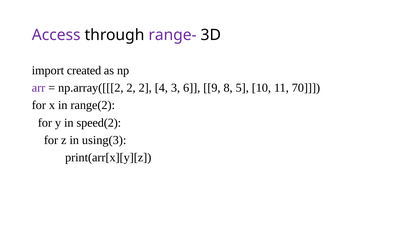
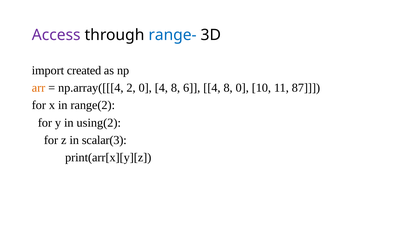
range- colour: purple -> blue
arr colour: purple -> orange
np.array([[[2: np.array([[[2 -> np.array([[[4
2 2: 2 -> 0
3 at (176, 88): 3 -> 8
6 9: 9 -> 4
8 5: 5 -> 0
70: 70 -> 87
speed(2: speed(2 -> using(2
using(3: using(3 -> scalar(3
